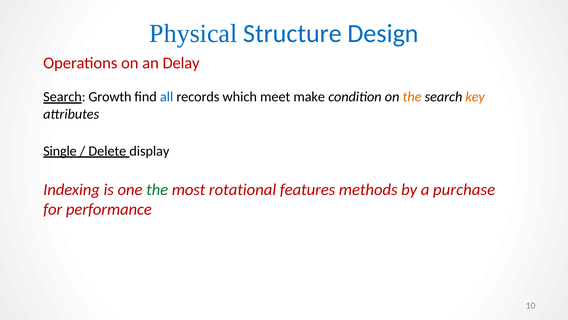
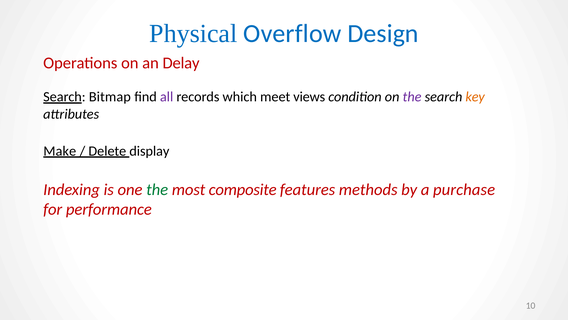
Structure: Structure -> Overflow
Growth: Growth -> Bitmap
all colour: blue -> purple
make: make -> views
the at (412, 97) colour: orange -> purple
Single: Single -> Make
rotational: rotational -> composite
